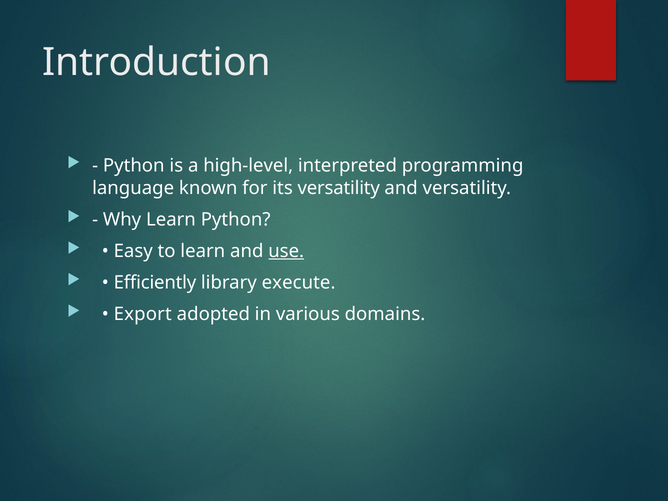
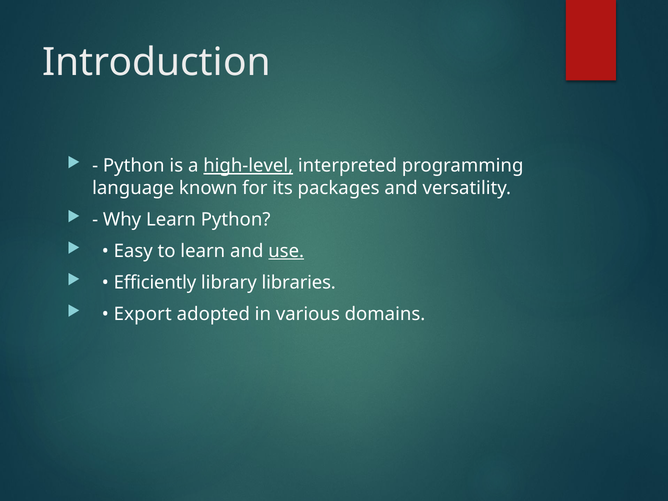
high-level underline: none -> present
its versatility: versatility -> packages
execute: execute -> libraries
